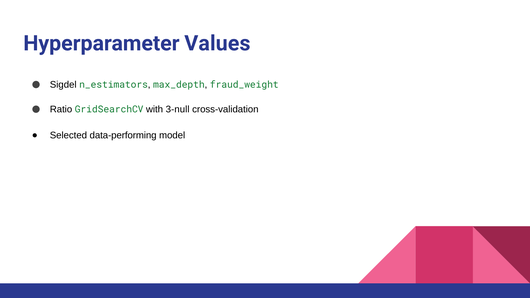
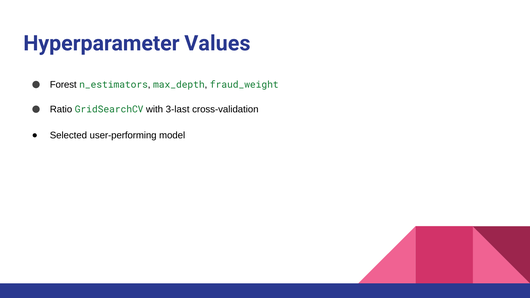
Sigdel: Sigdel -> Forest
3-null: 3-null -> 3-last
data-performing: data-performing -> user-performing
